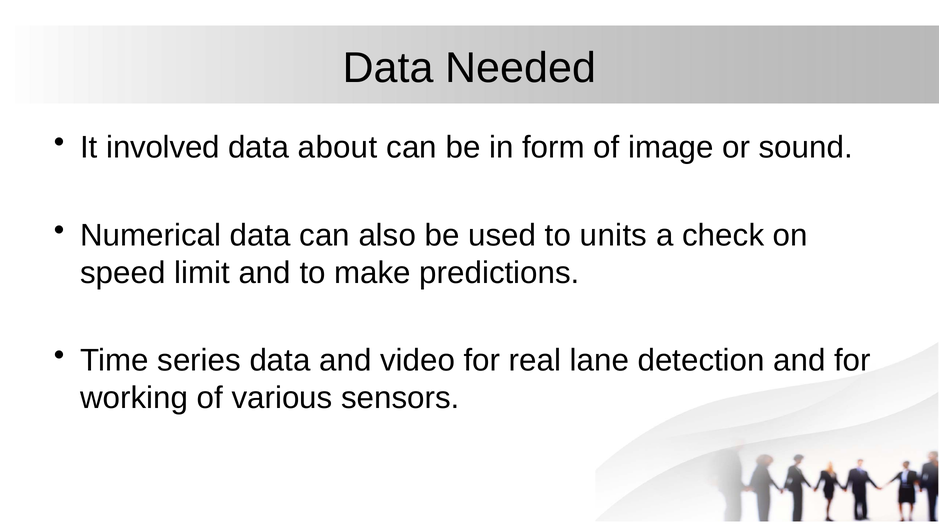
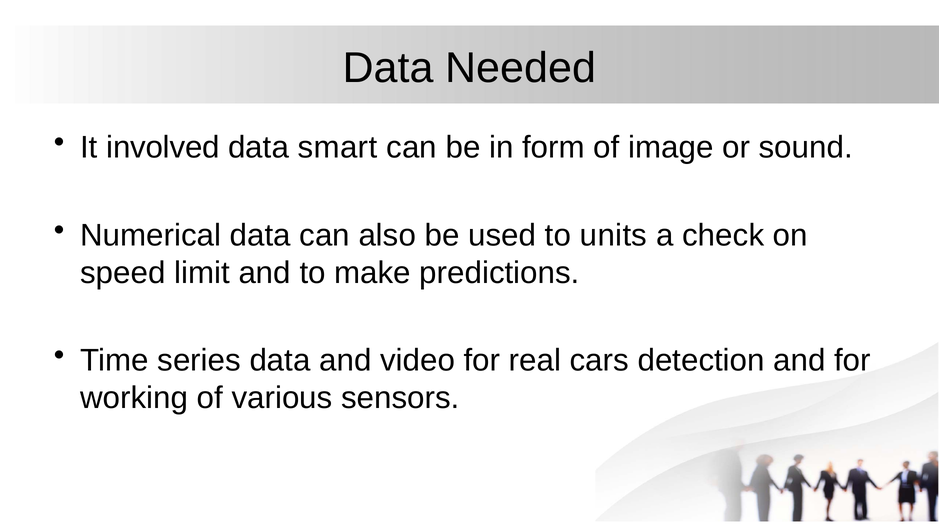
about: about -> smart
lane: lane -> cars
